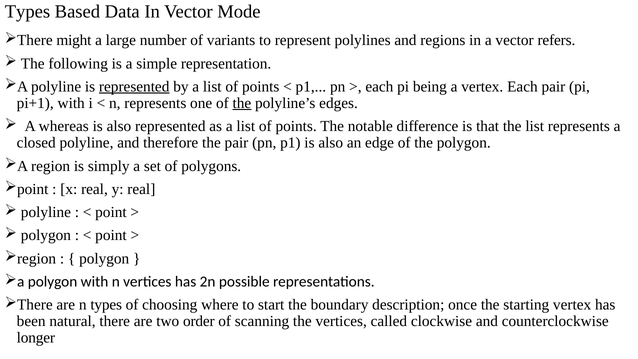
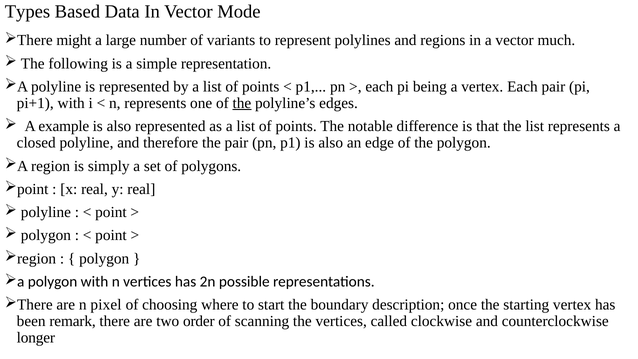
refers: refers -> much
represented at (134, 87) underline: present -> none
whereas: whereas -> example
n types: types -> pixel
natural: natural -> remark
